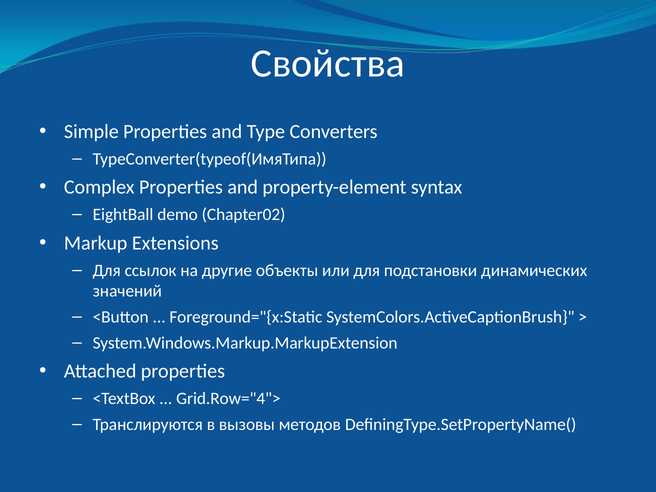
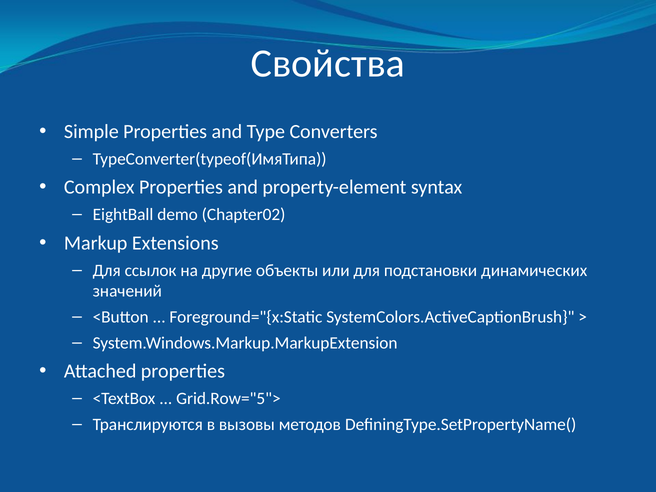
Grid.Row="4">: Grid.Row="4"> -> Grid.Row="5">
